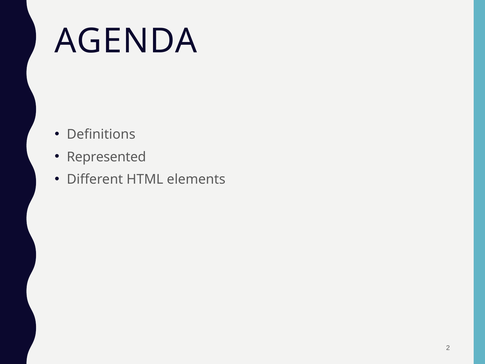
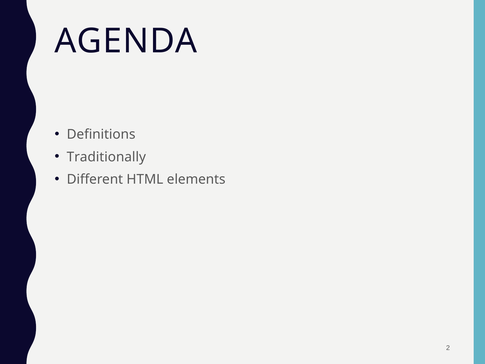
Represented: Represented -> Traditionally
